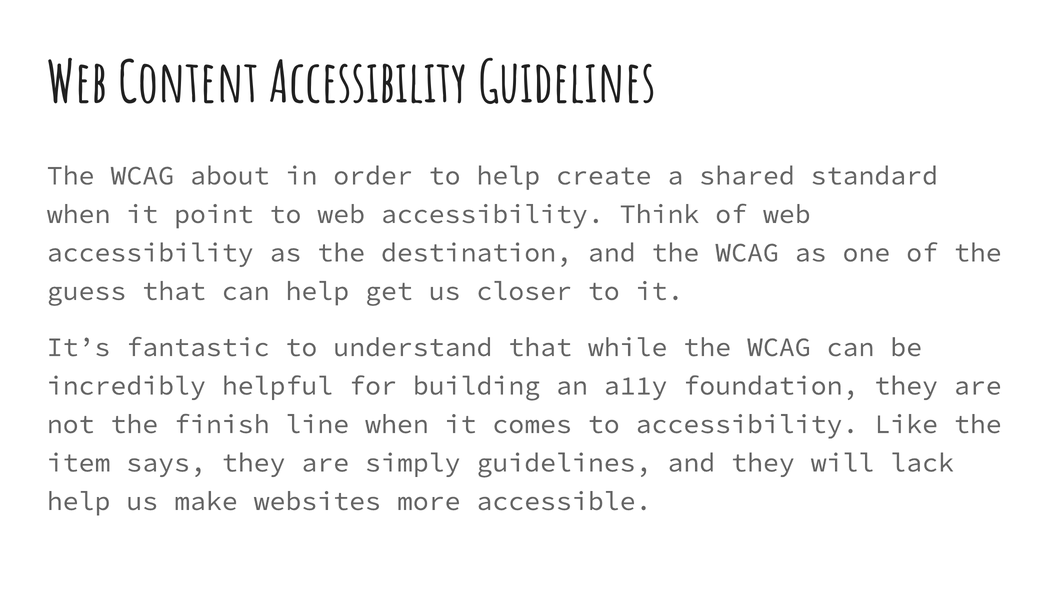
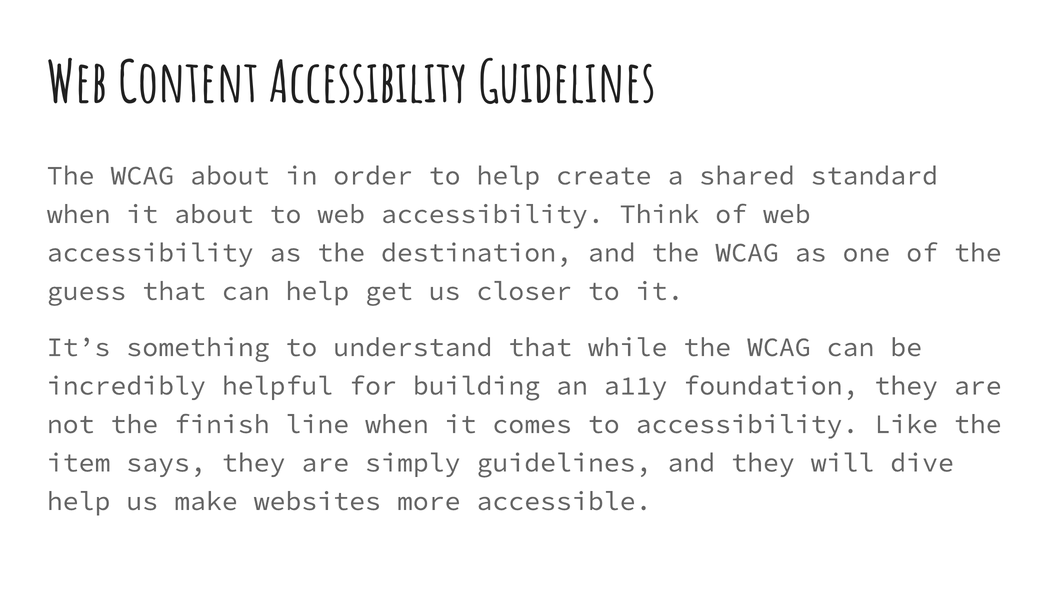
it point: point -> about
fantastic: fantastic -> something
lack: lack -> dive
